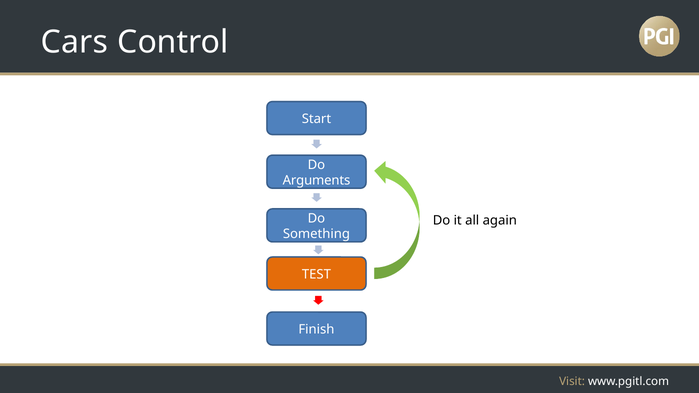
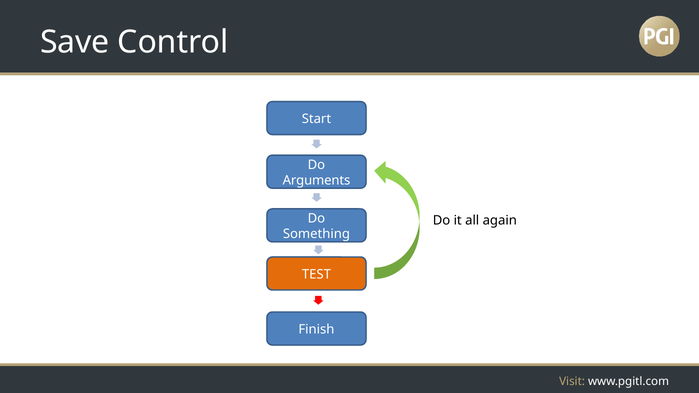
Cars: Cars -> Save
